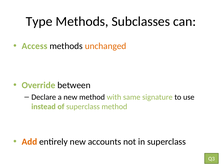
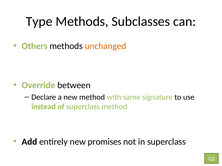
Access: Access -> Others
Add colour: orange -> black
accounts: accounts -> promises
